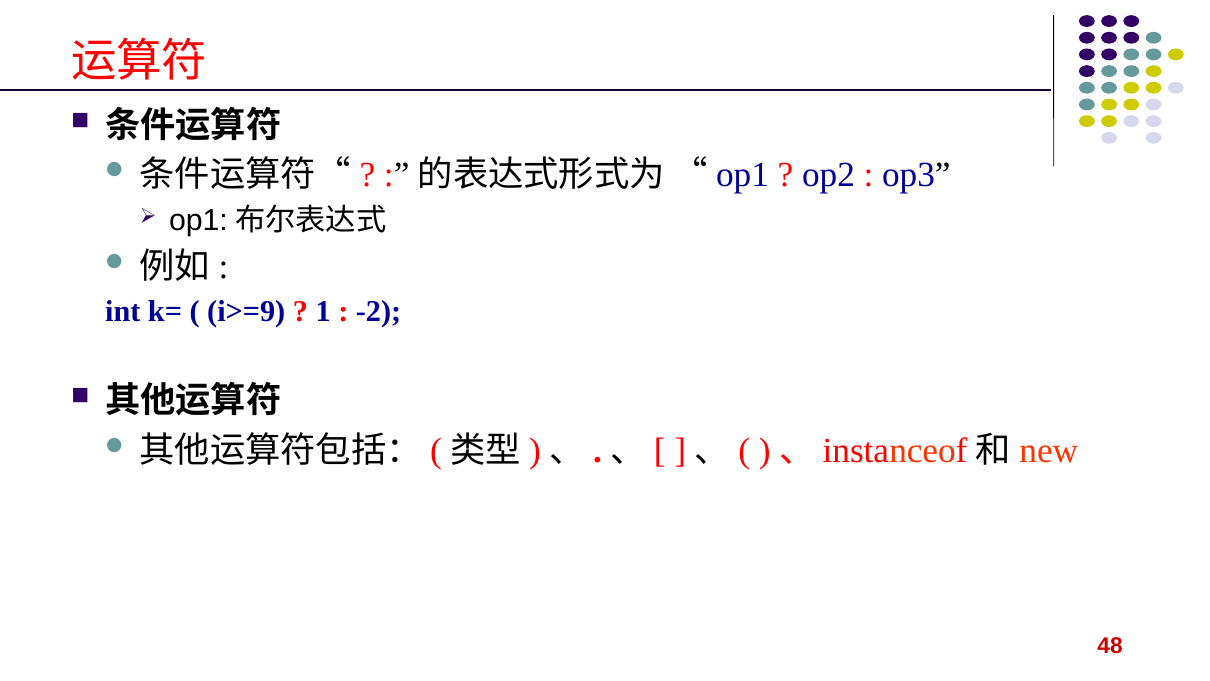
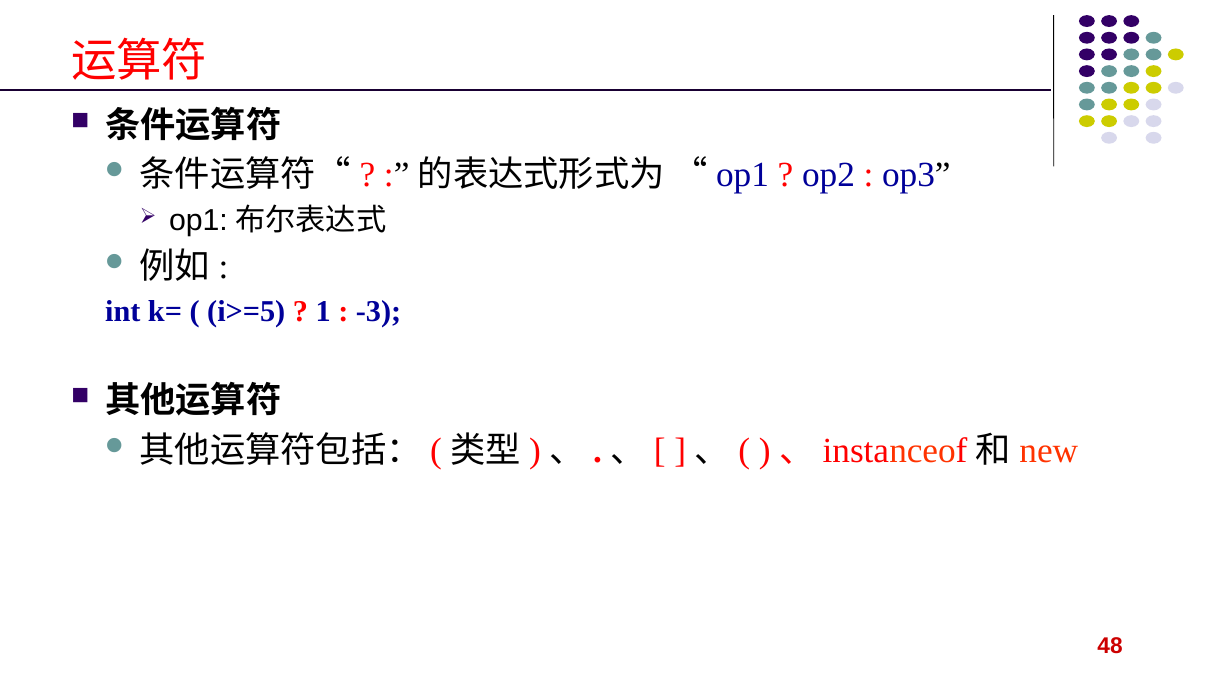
i>=9: i>=9 -> i>=5
-2: -2 -> -3
